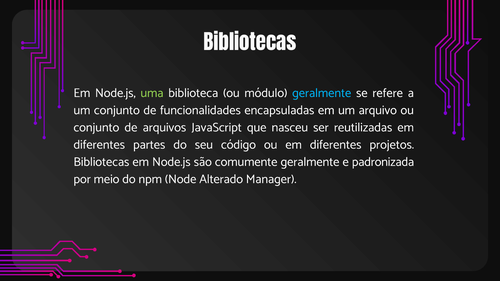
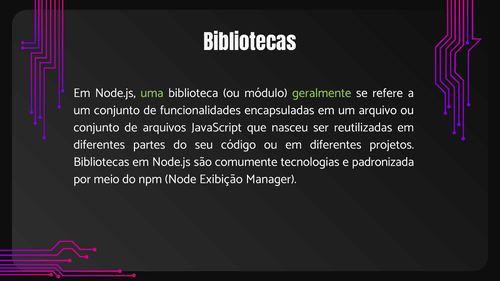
geralmente at (322, 93) colour: light blue -> light green
comumente geralmente: geralmente -> tecnologias
Alterado: Alterado -> Exibição
